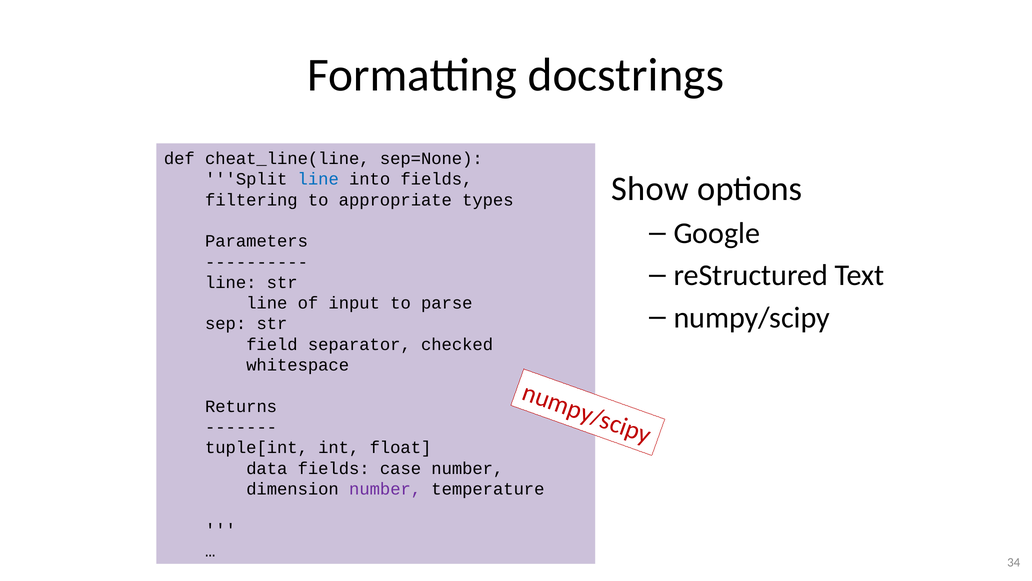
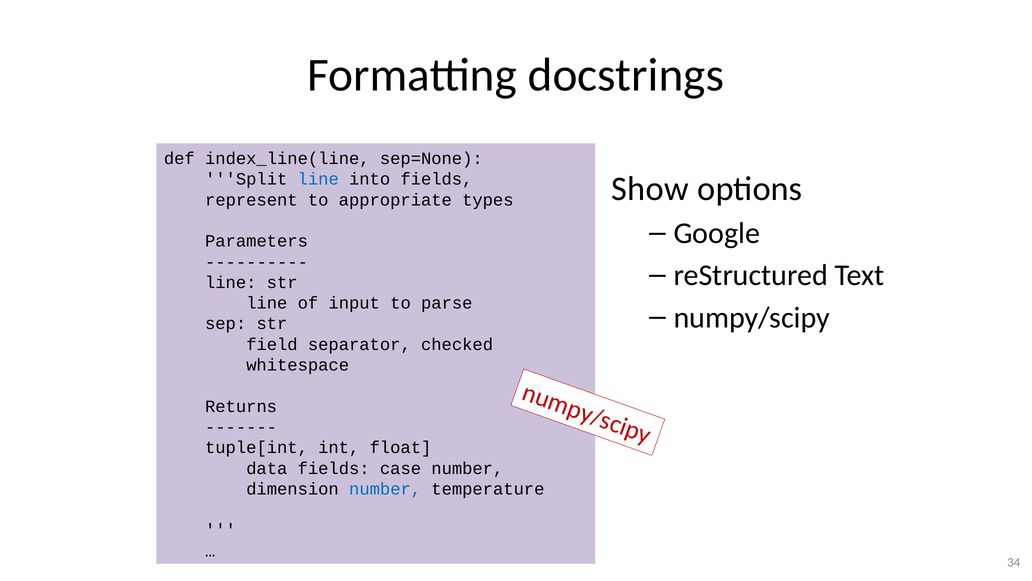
cheat_line(line: cheat_line(line -> index_line(line
filtering: filtering -> represent
number at (385, 489) colour: purple -> blue
